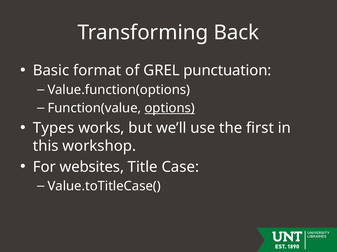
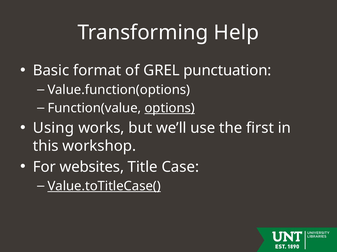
Back: Back -> Help
Types: Types -> Using
Value.toTitleCase( underline: none -> present
